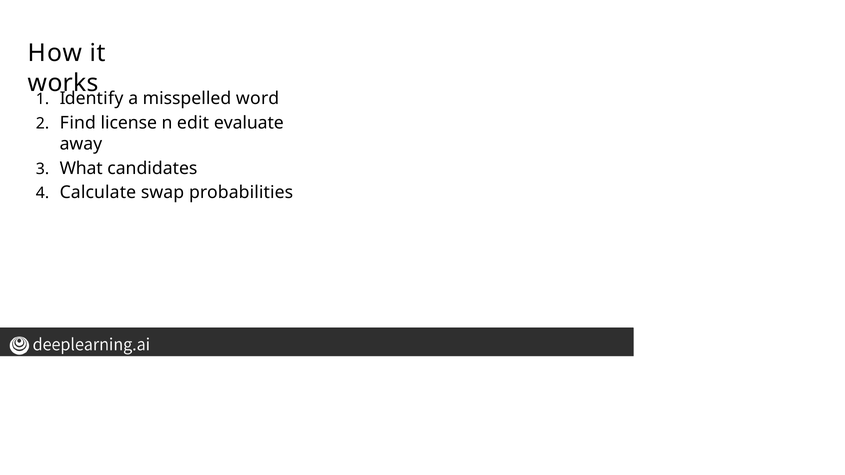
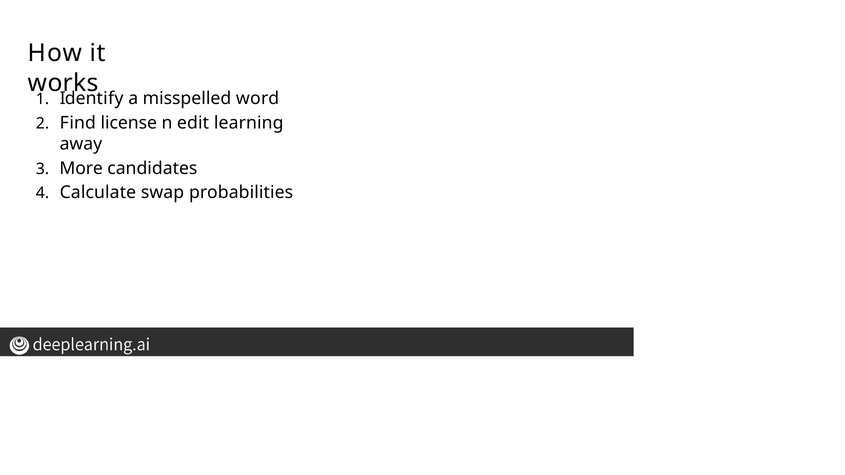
evaluate: evaluate -> learning
What: What -> More
